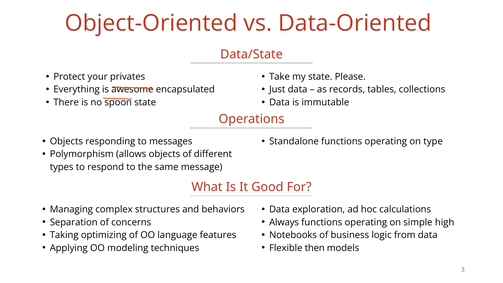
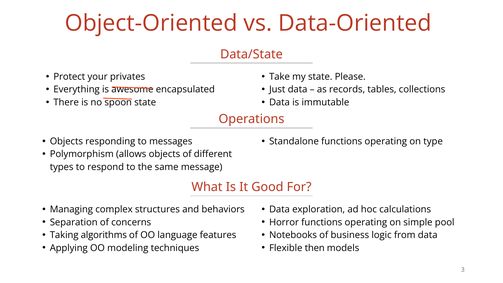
Always: Always -> Horror
high: high -> pool
optimizing: optimizing -> algorithms
